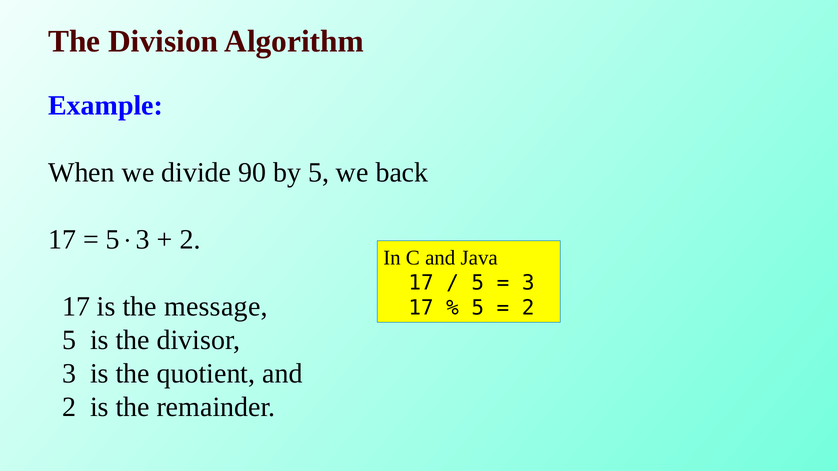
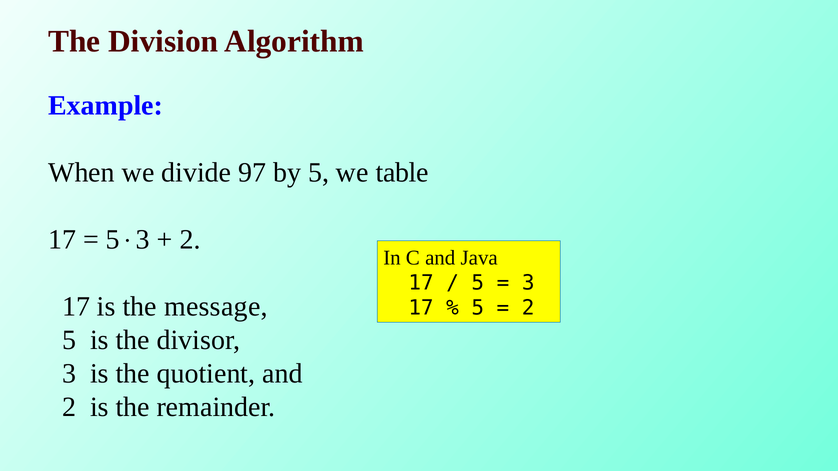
90: 90 -> 97
back: back -> table
